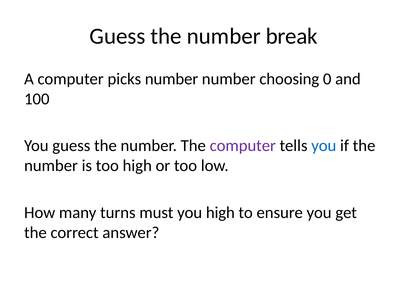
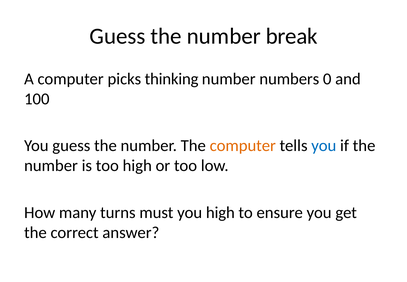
picks number: number -> thinking
choosing: choosing -> numbers
computer at (243, 146) colour: purple -> orange
